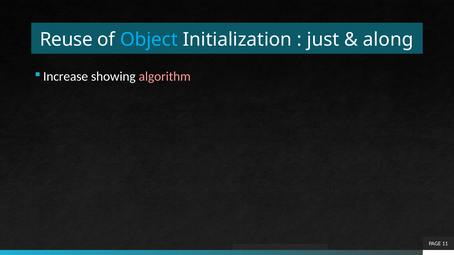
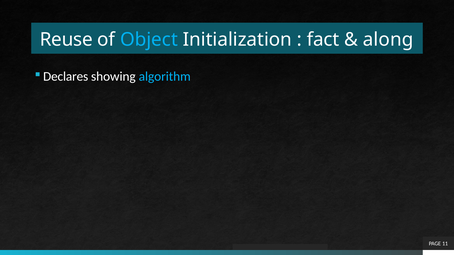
just: just -> fact
Increase: Increase -> Declares
algorithm colour: pink -> light blue
